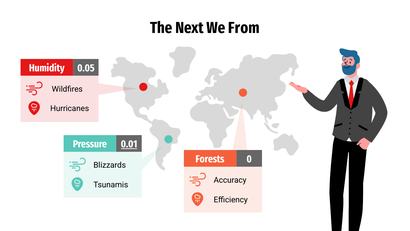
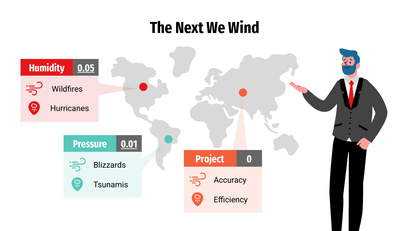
From: From -> Wind
0.05 underline: none -> present
Forests: Forests -> Project
